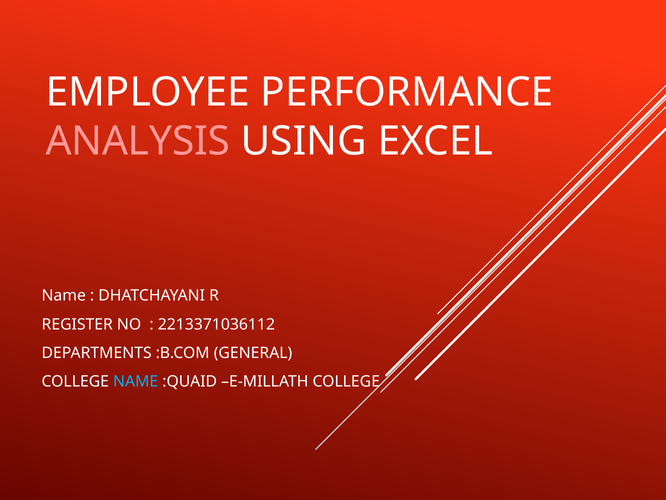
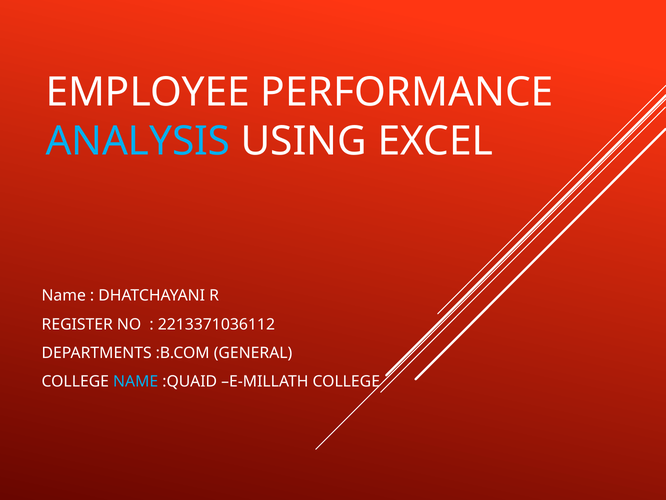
ANALYSIS colour: pink -> light blue
